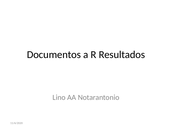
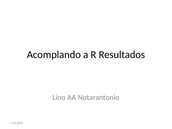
Documentos: Documentos -> Acomplando
